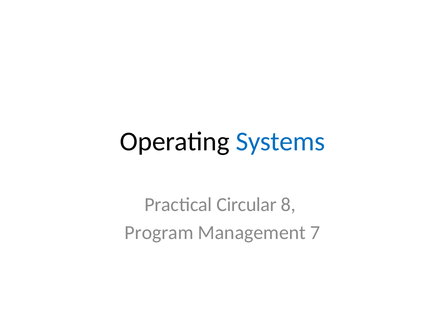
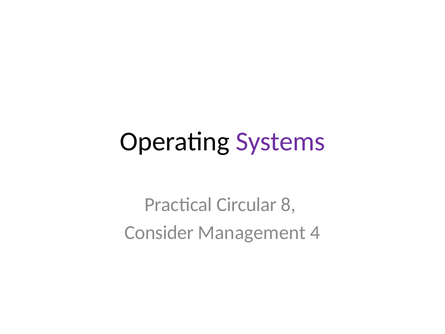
Systems colour: blue -> purple
Program: Program -> Consider
7: 7 -> 4
